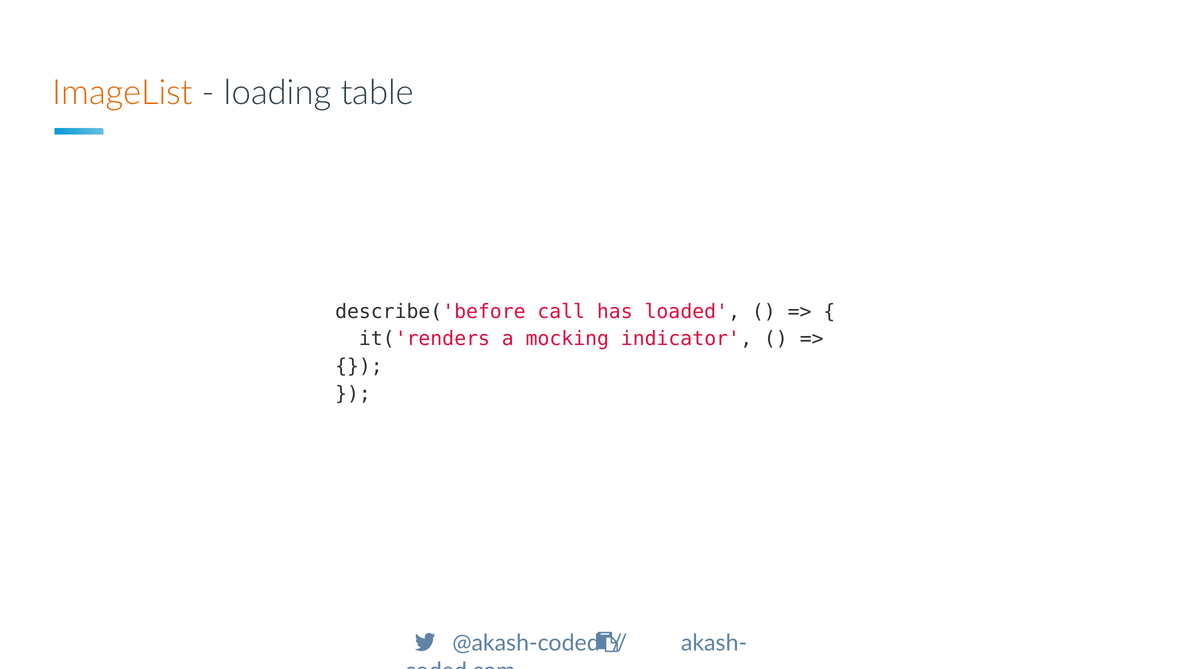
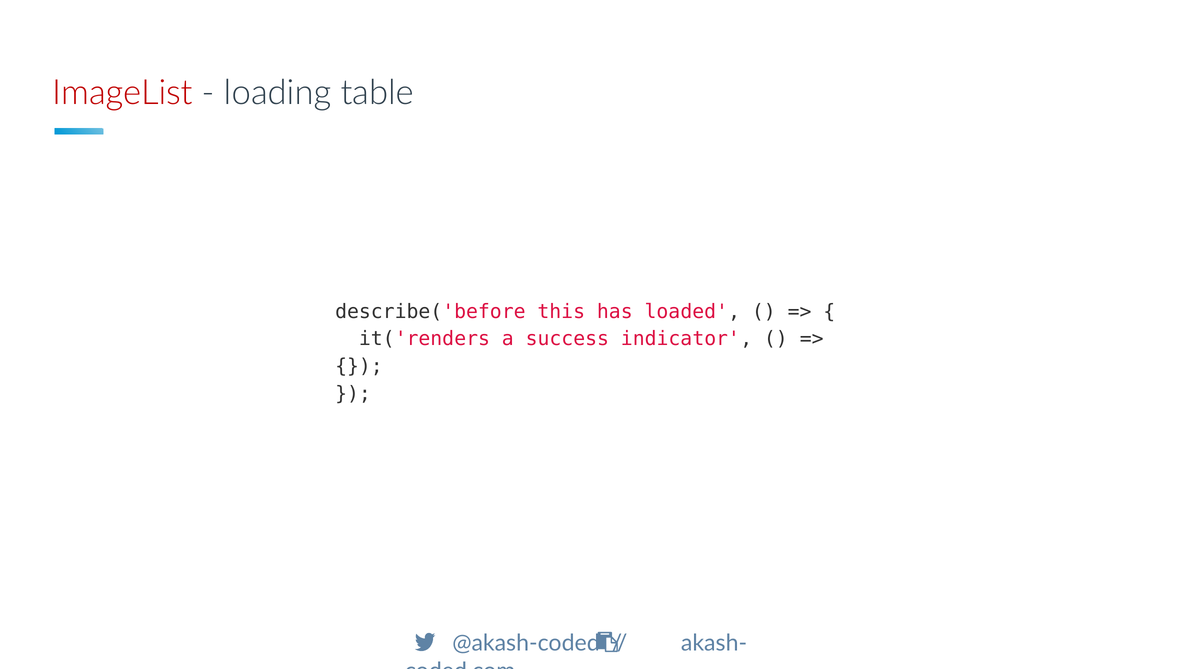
ImageList colour: orange -> red
call: call -> this
mocking: mocking -> success
